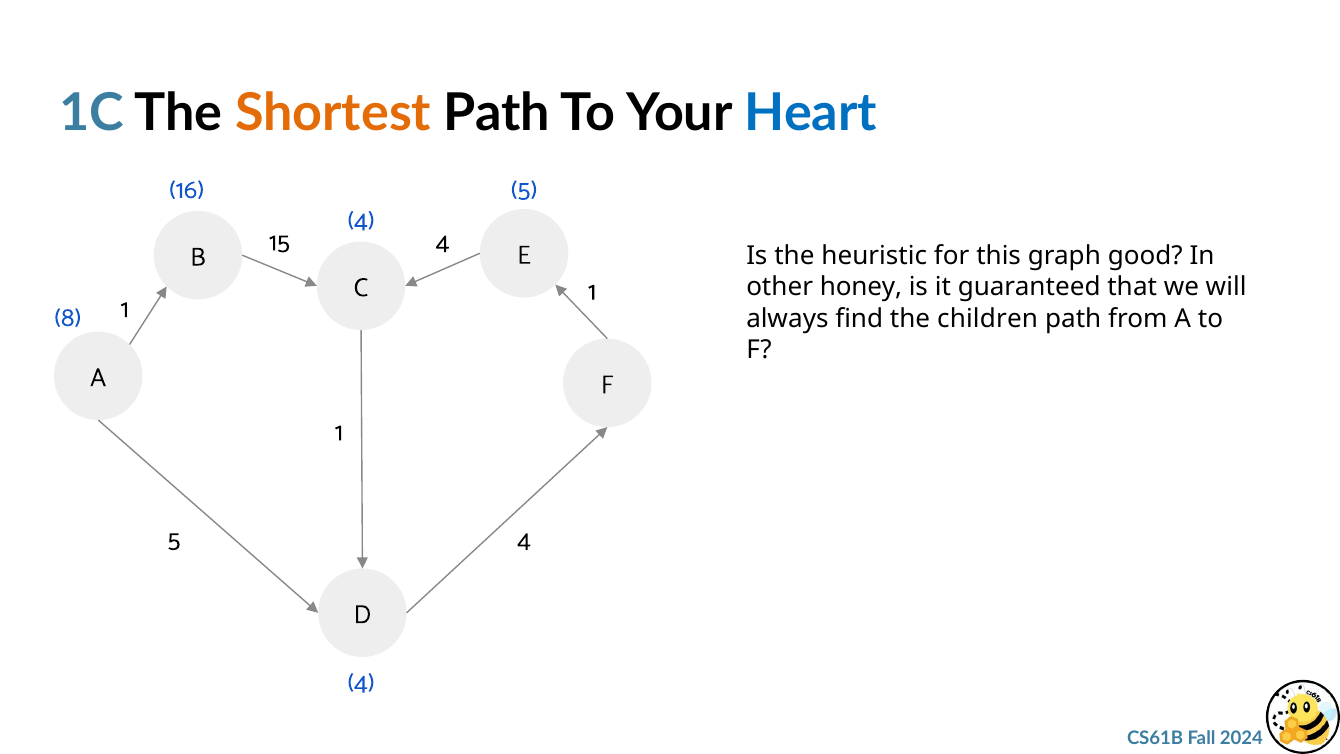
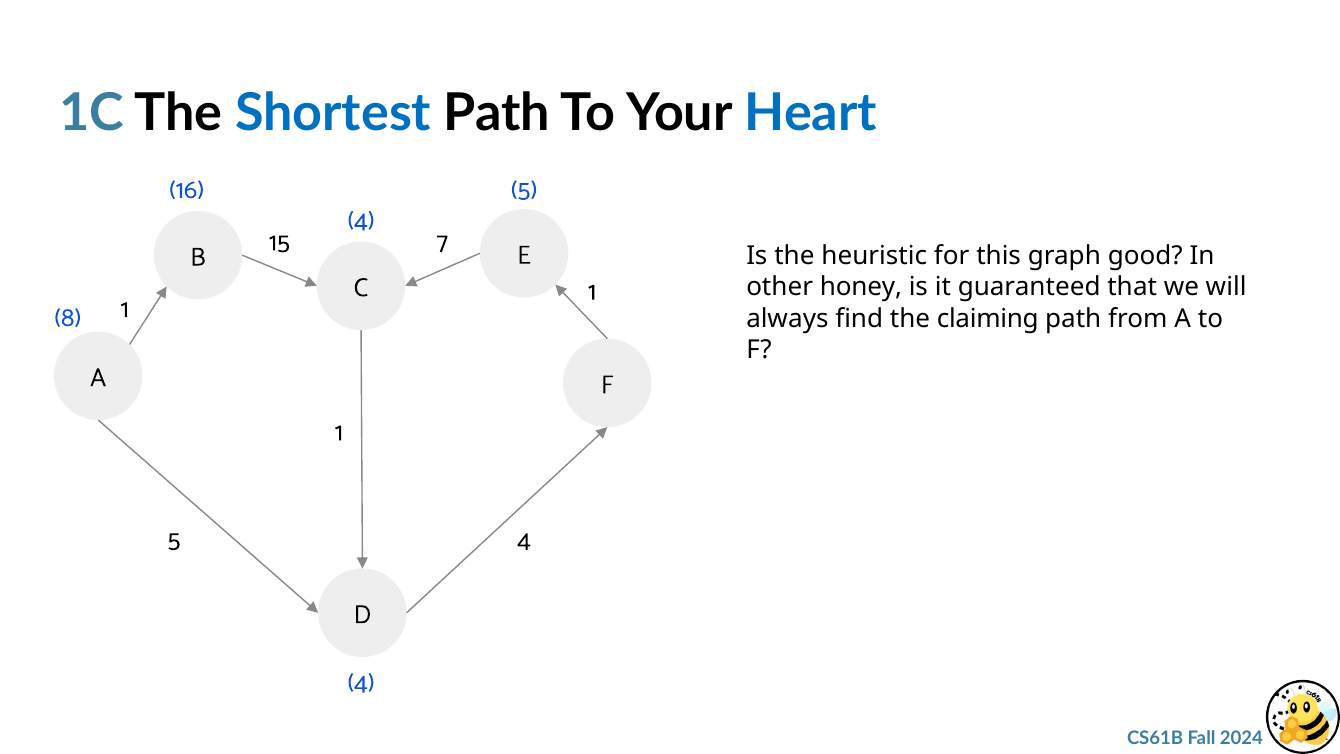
Shortest colour: orange -> blue
15 4: 4 -> 7
children: children -> claiming
